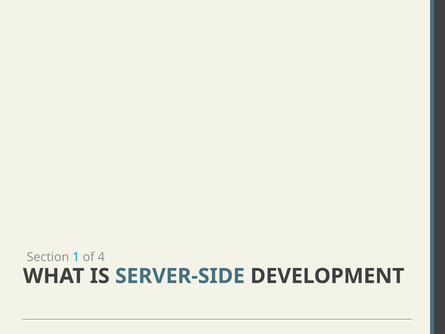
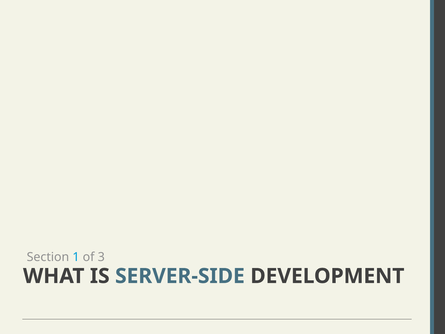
4: 4 -> 3
